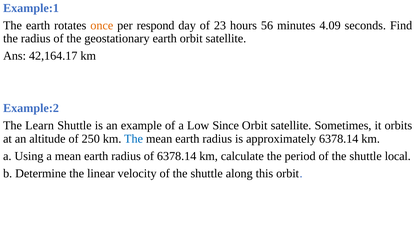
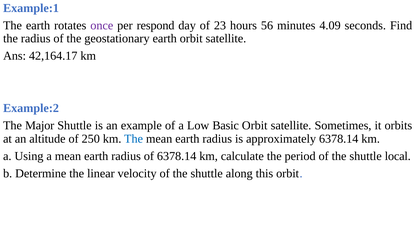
once colour: orange -> purple
Learn: Learn -> Major
Since: Since -> Basic
